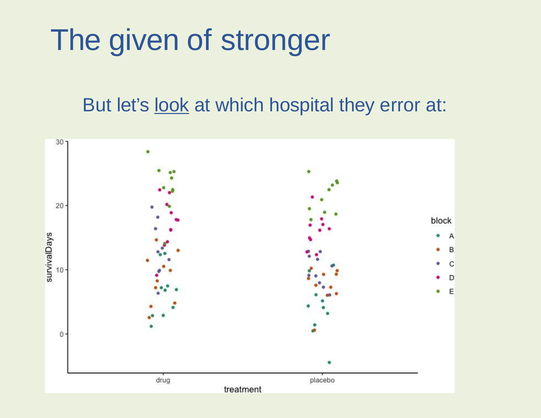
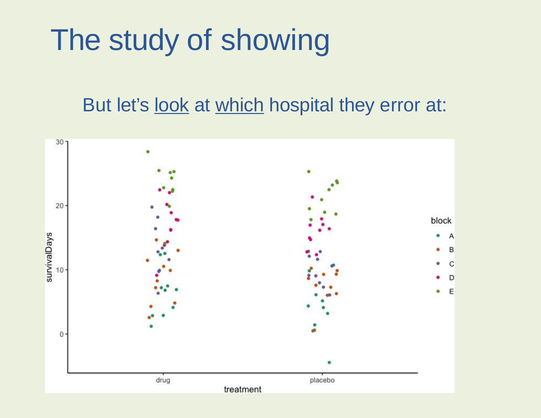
given: given -> study
stronger: stronger -> showing
which underline: none -> present
